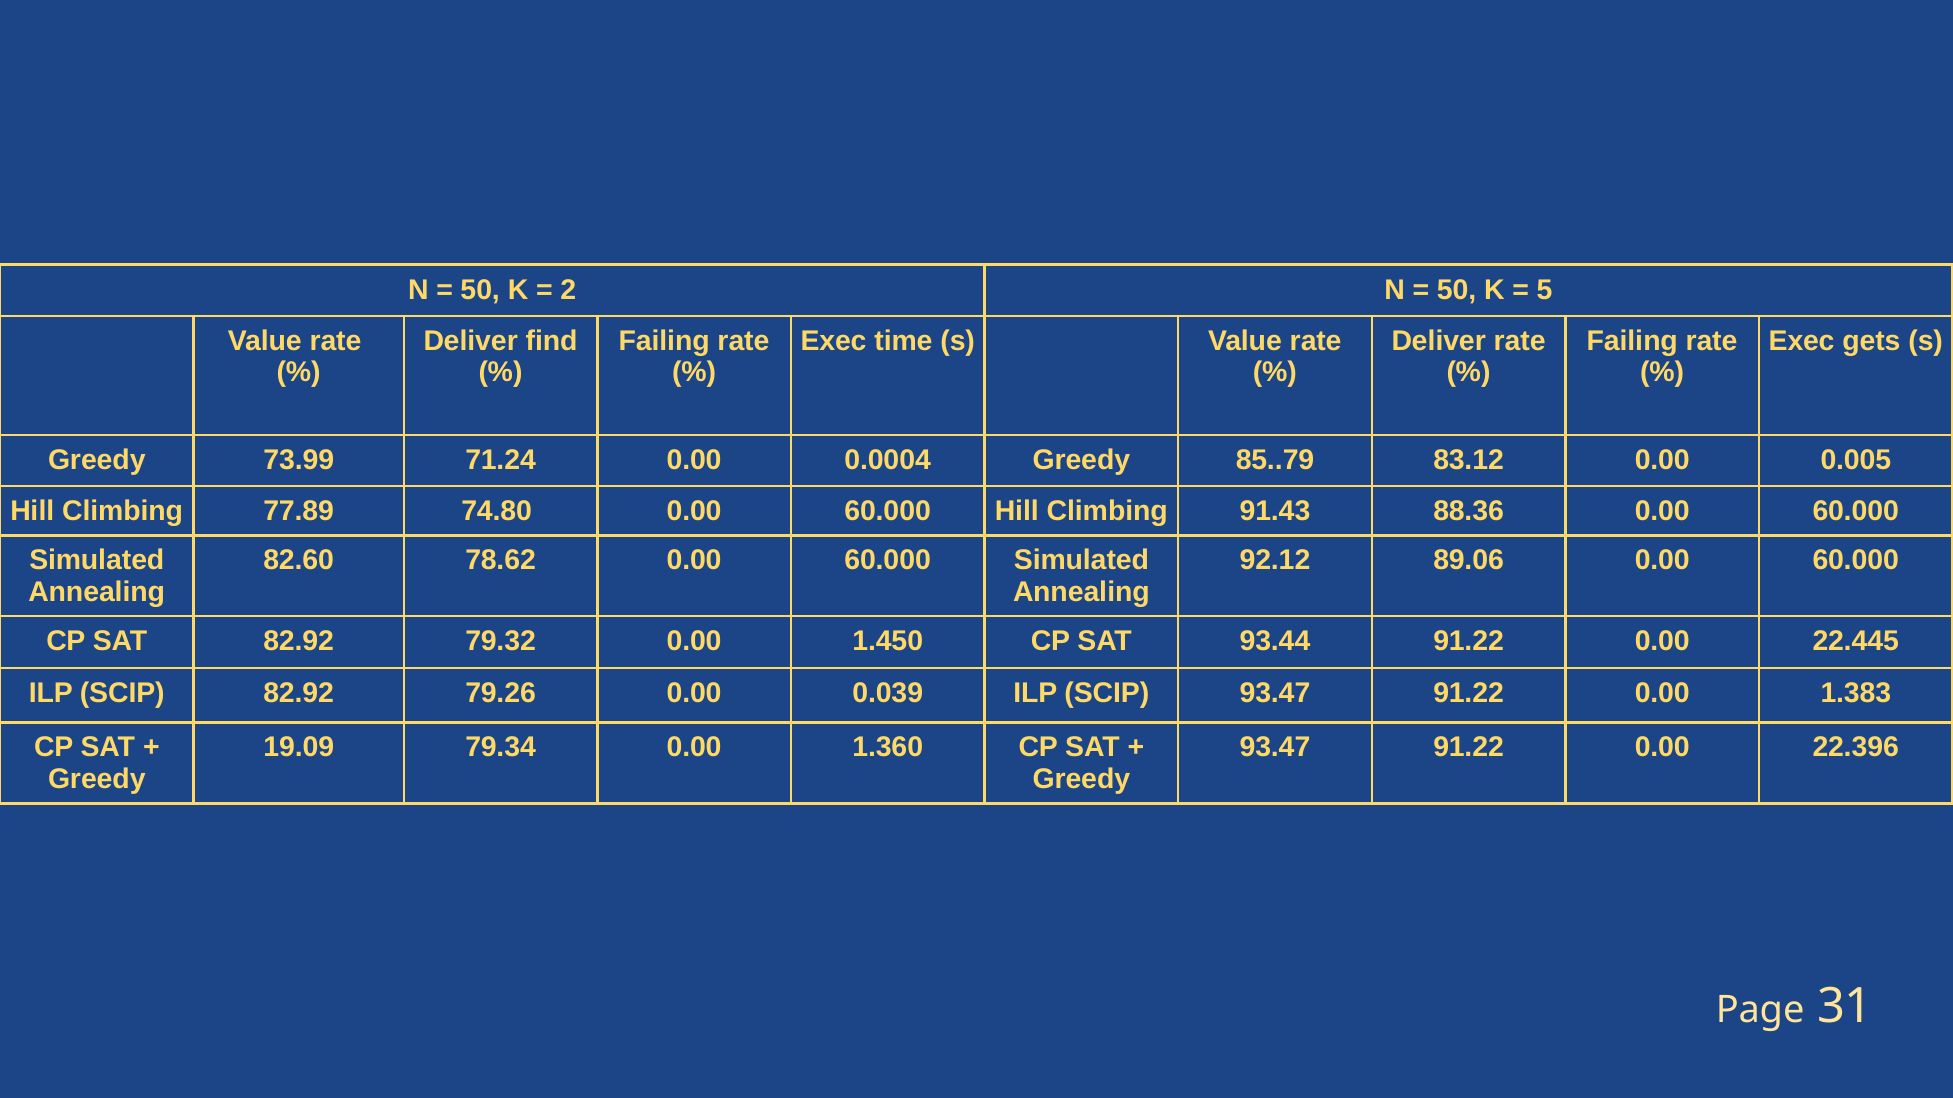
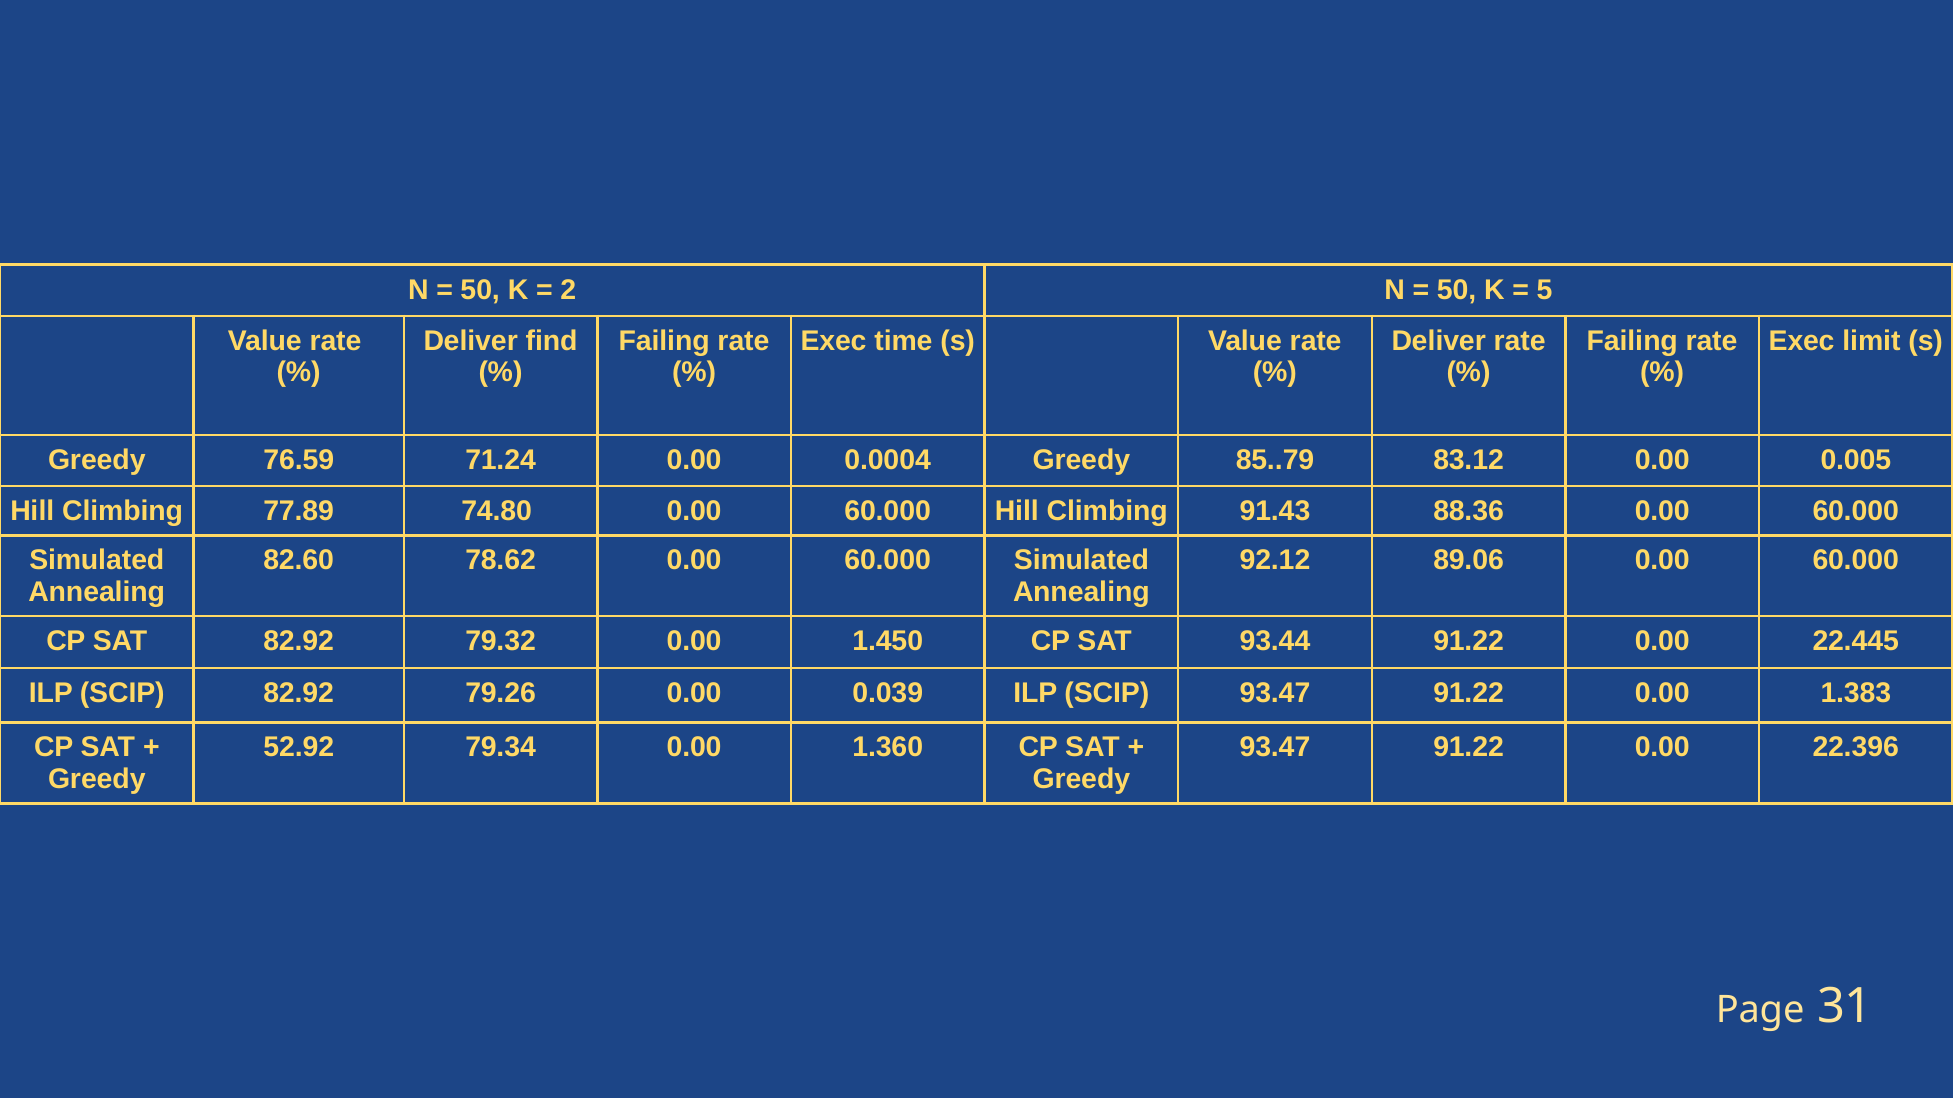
gets: gets -> limit
73.99: 73.99 -> 76.59
19.09: 19.09 -> 52.92
